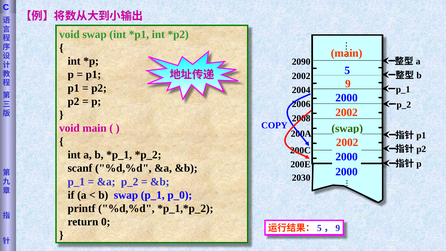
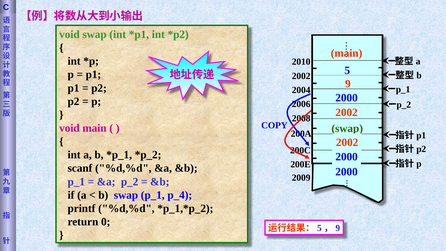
2090: 2090 -> 2010
2030: 2030 -> 2009
p_0: p_0 -> p_4
